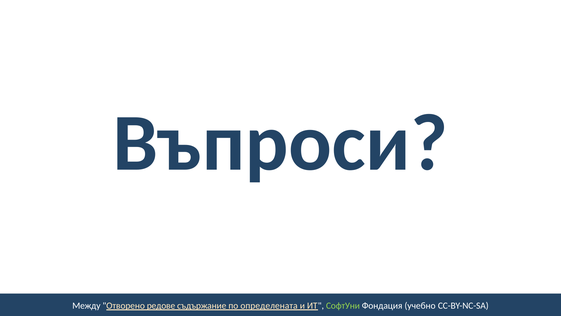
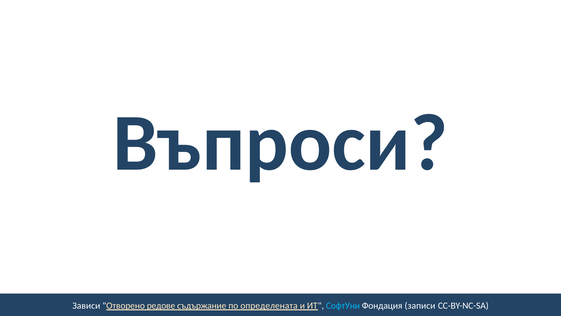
Между: Между -> Зависи
СофтУни colour: light green -> light blue
учебно: учебно -> записи
